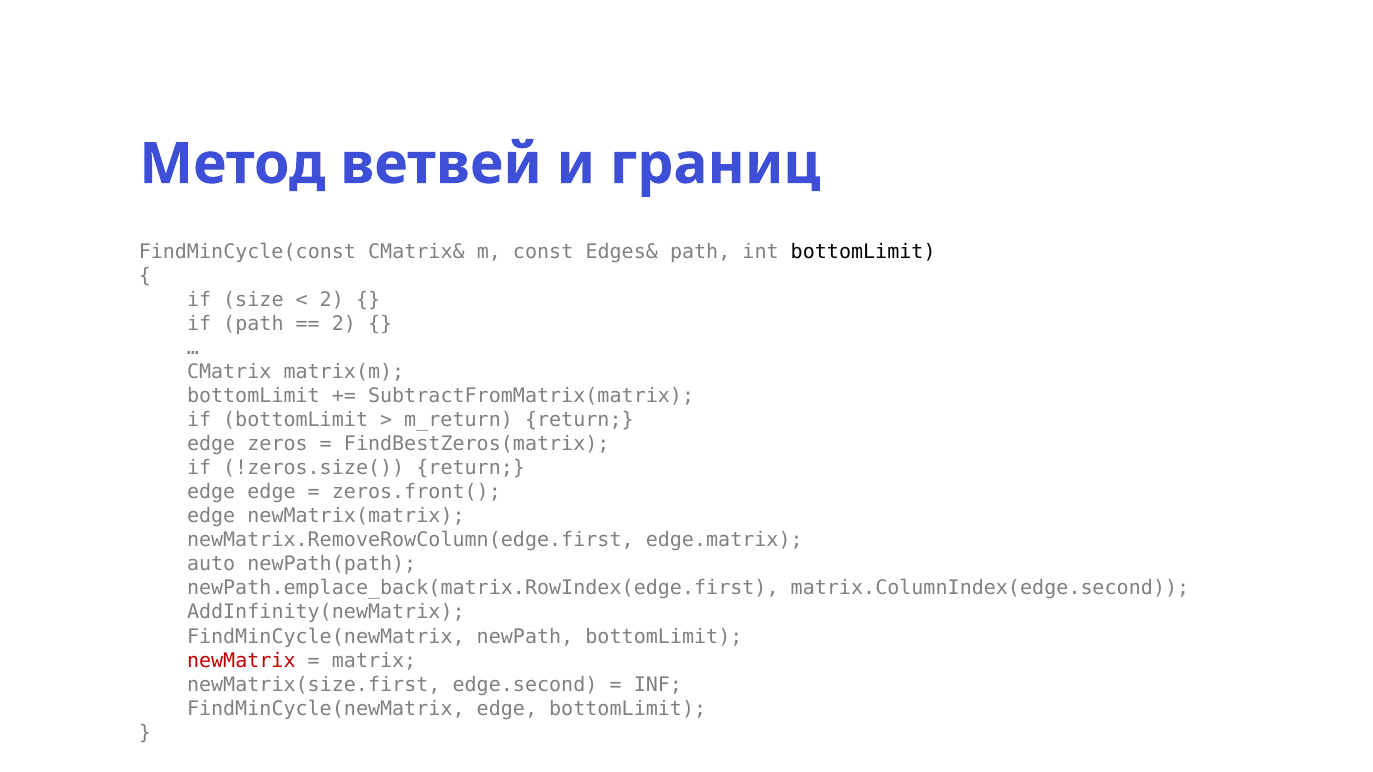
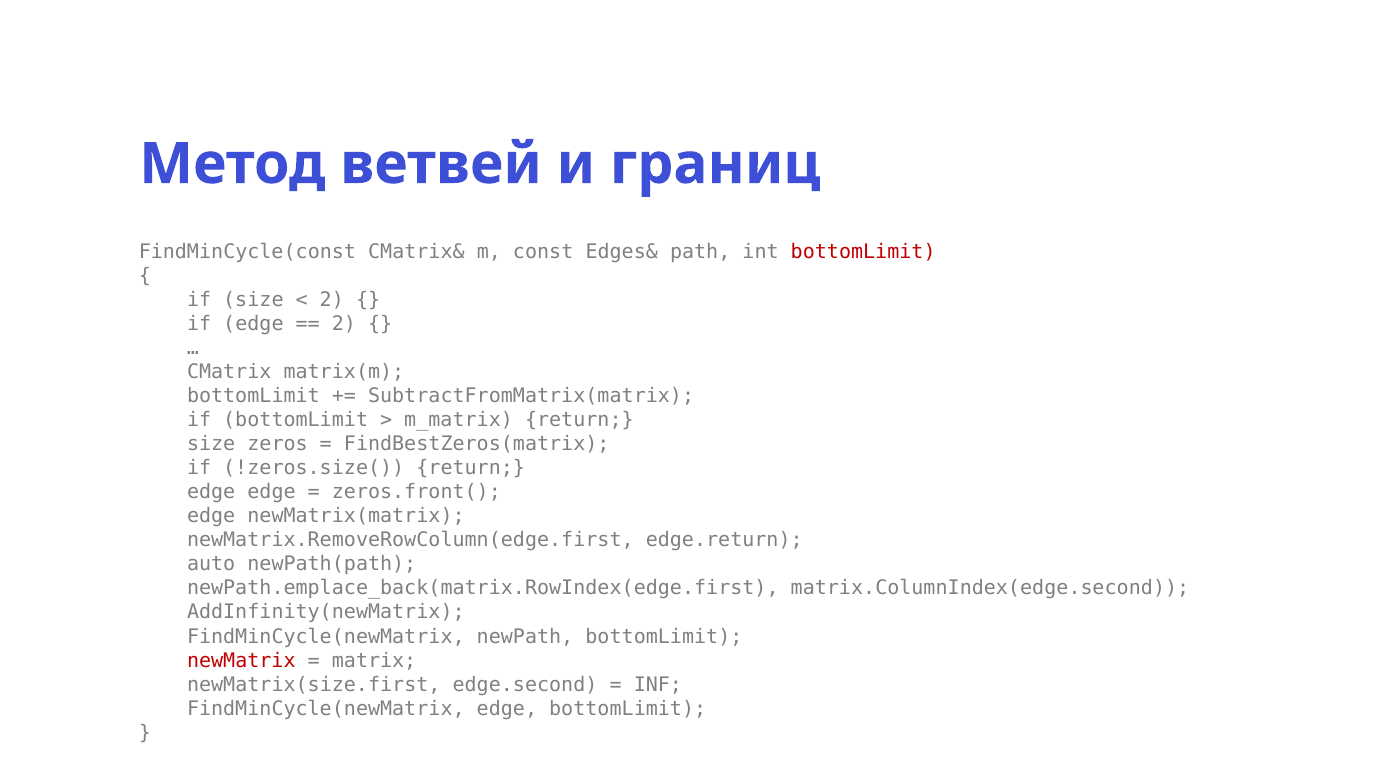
bottomLimit at (863, 252) colour: black -> red
if path: path -> edge
m_return: m_return -> m_matrix
edge at (211, 444): edge -> size
edge.matrix: edge.matrix -> edge.return
